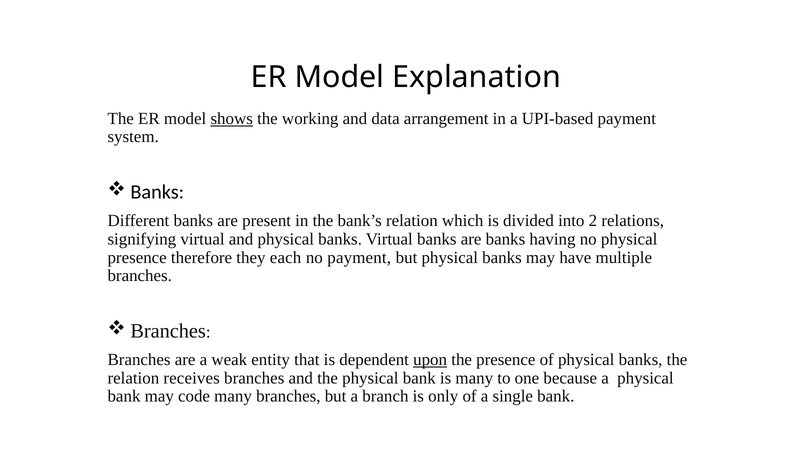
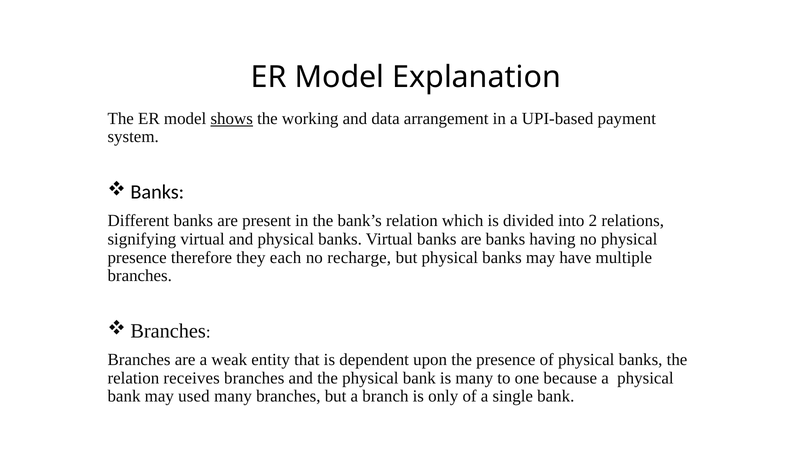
no payment: payment -> recharge
upon underline: present -> none
code: code -> used
